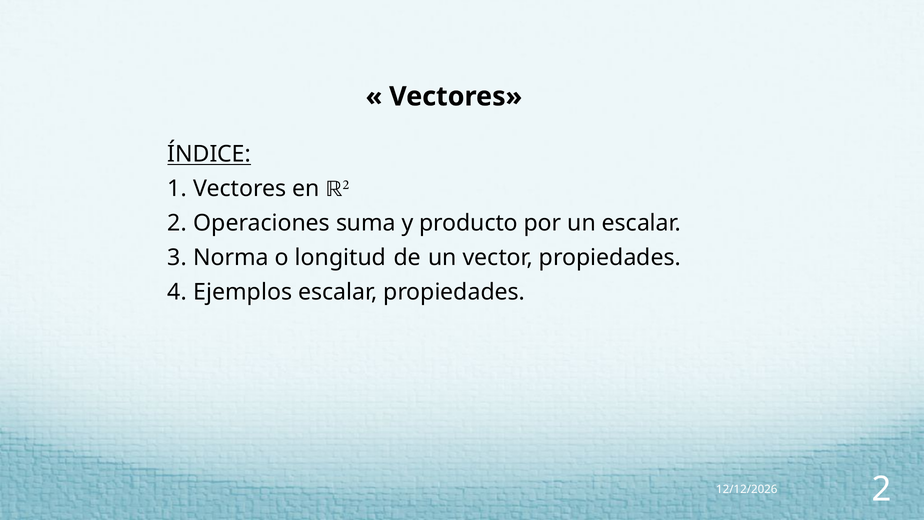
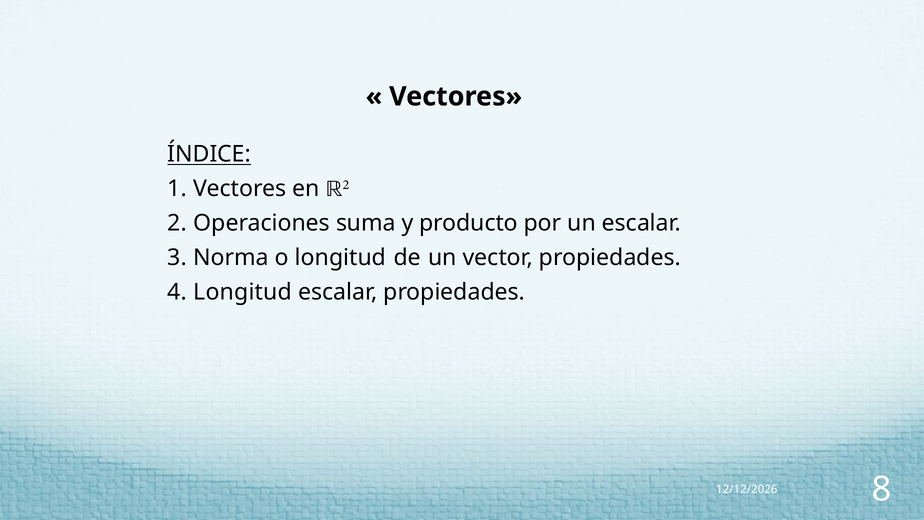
Ejemplos at (243, 292): Ejemplos -> Longitud
2 at (881, 489): 2 -> 8
